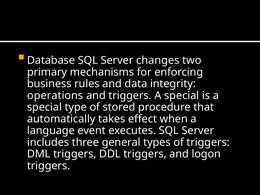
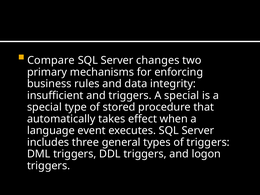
Database: Database -> Compare
operations: operations -> insufficient
